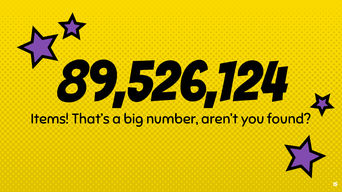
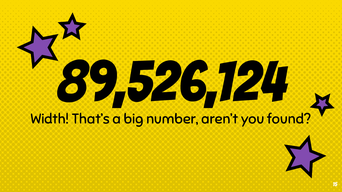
Items: Items -> Width
